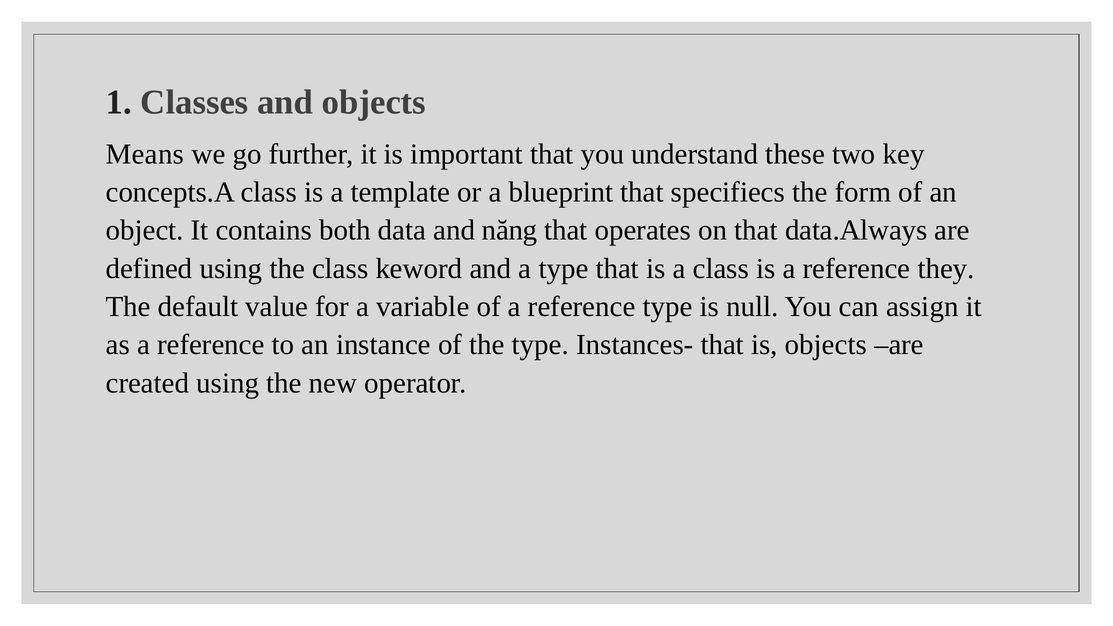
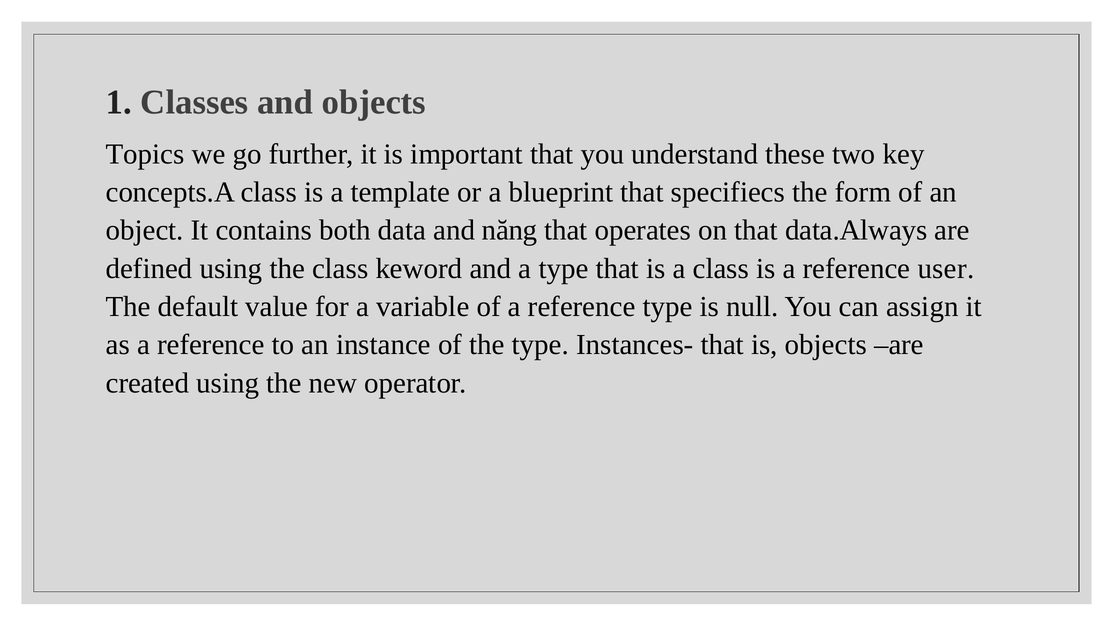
Means: Means -> Topics
they: they -> user
